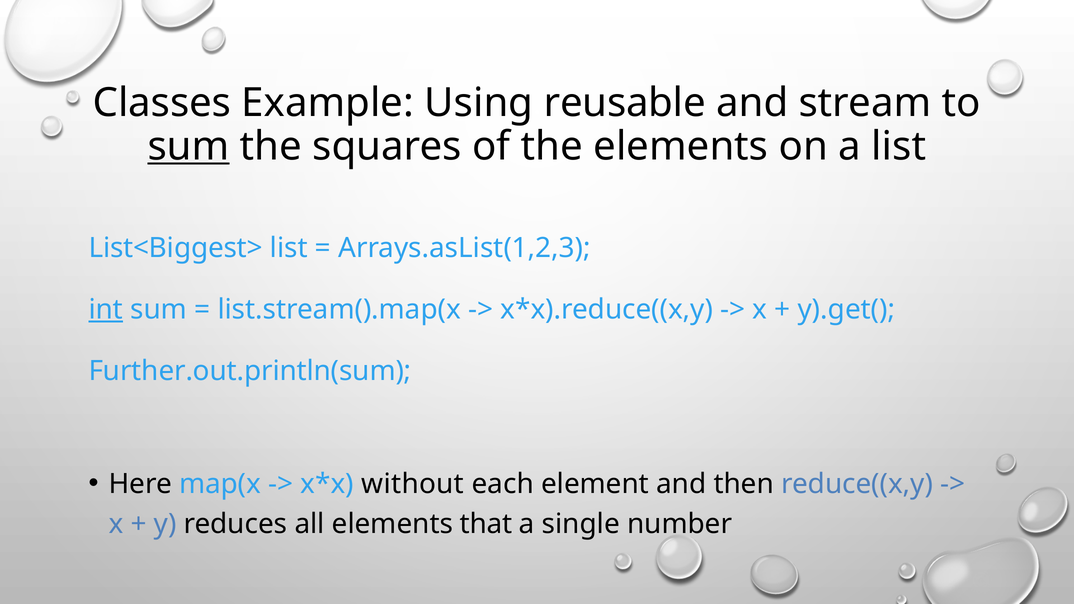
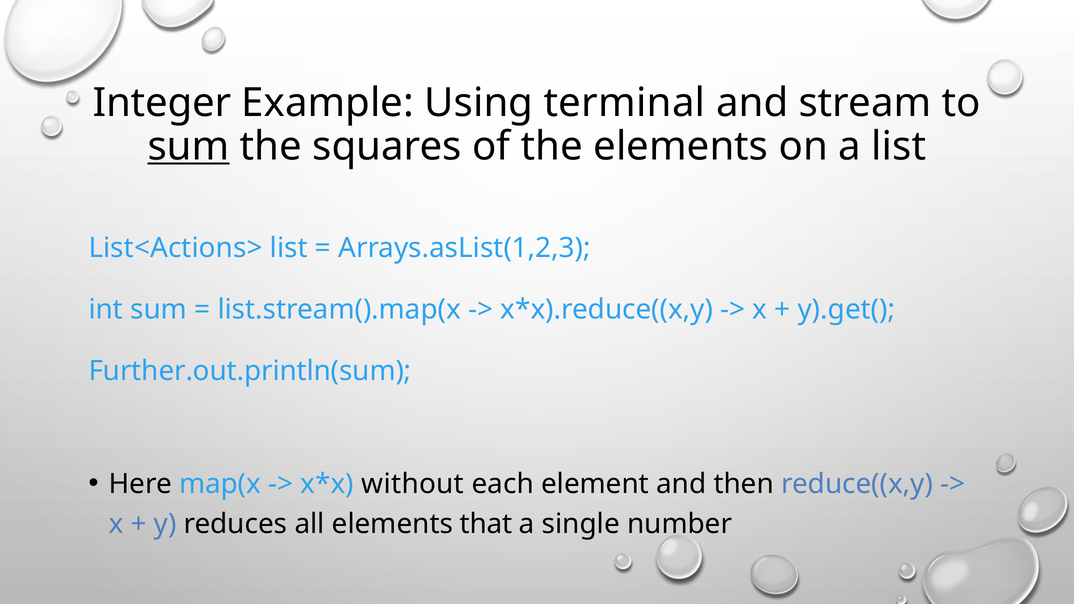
Classes: Classes -> Integer
reusable: reusable -> terminal
List<Biggest>: List<Biggest> -> List<Actions>
int underline: present -> none
